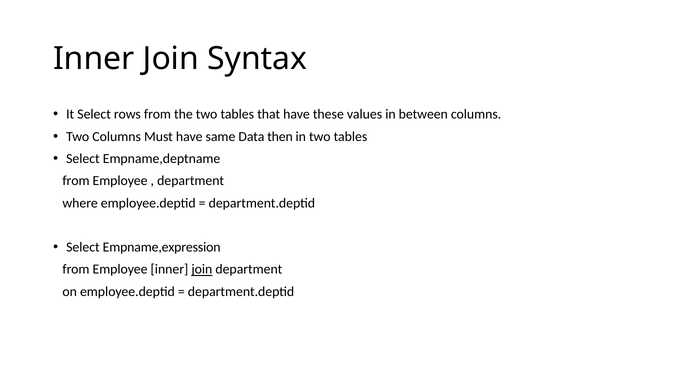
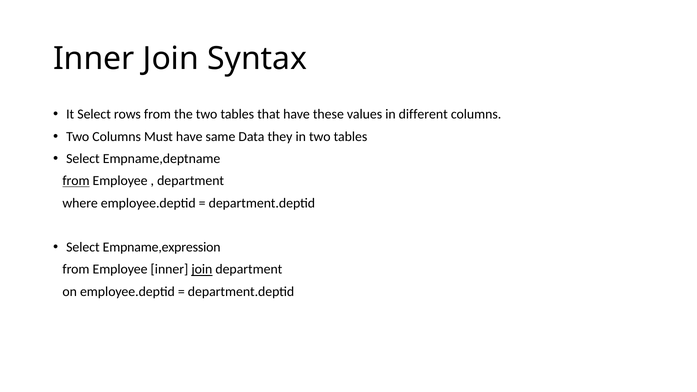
between: between -> different
then: then -> they
from at (76, 181) underline: none -> present
